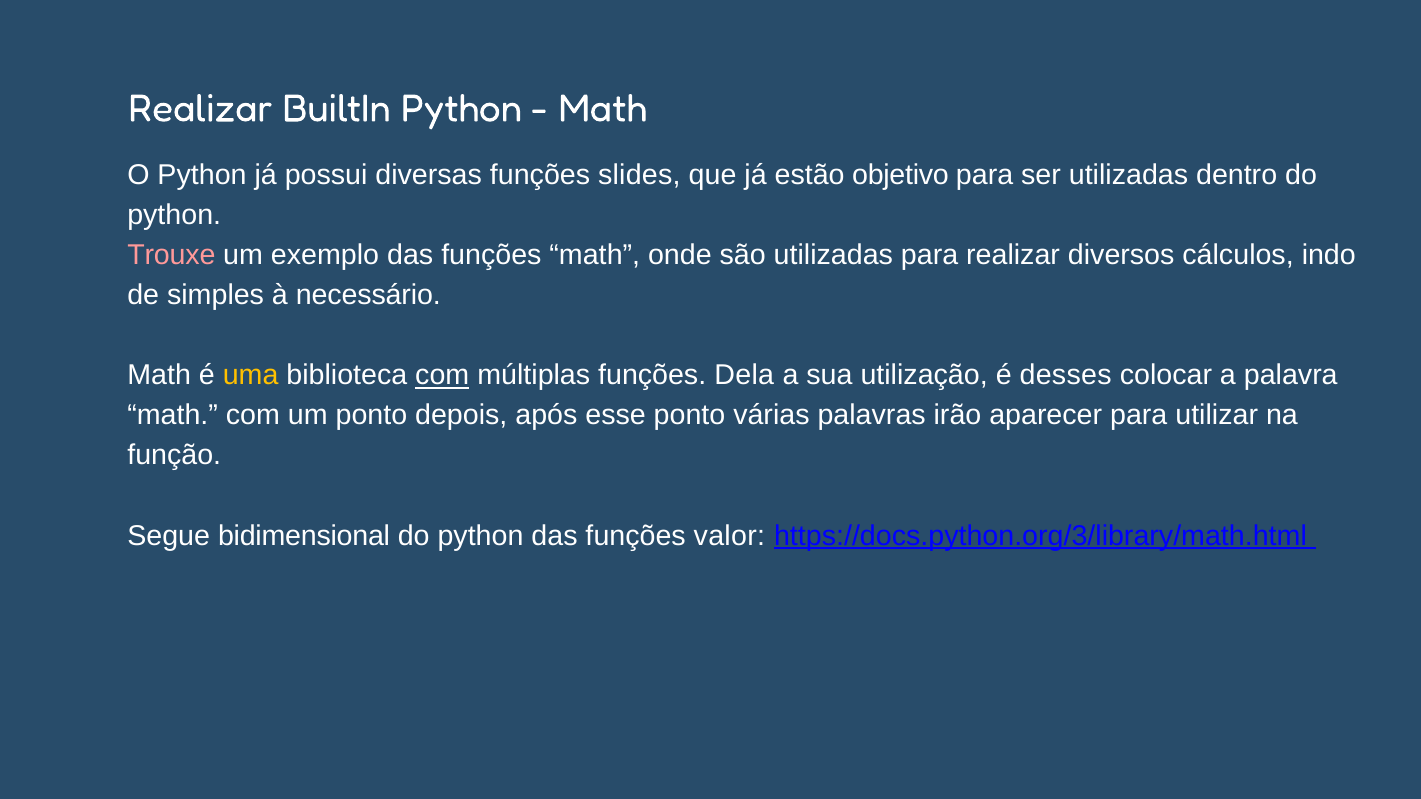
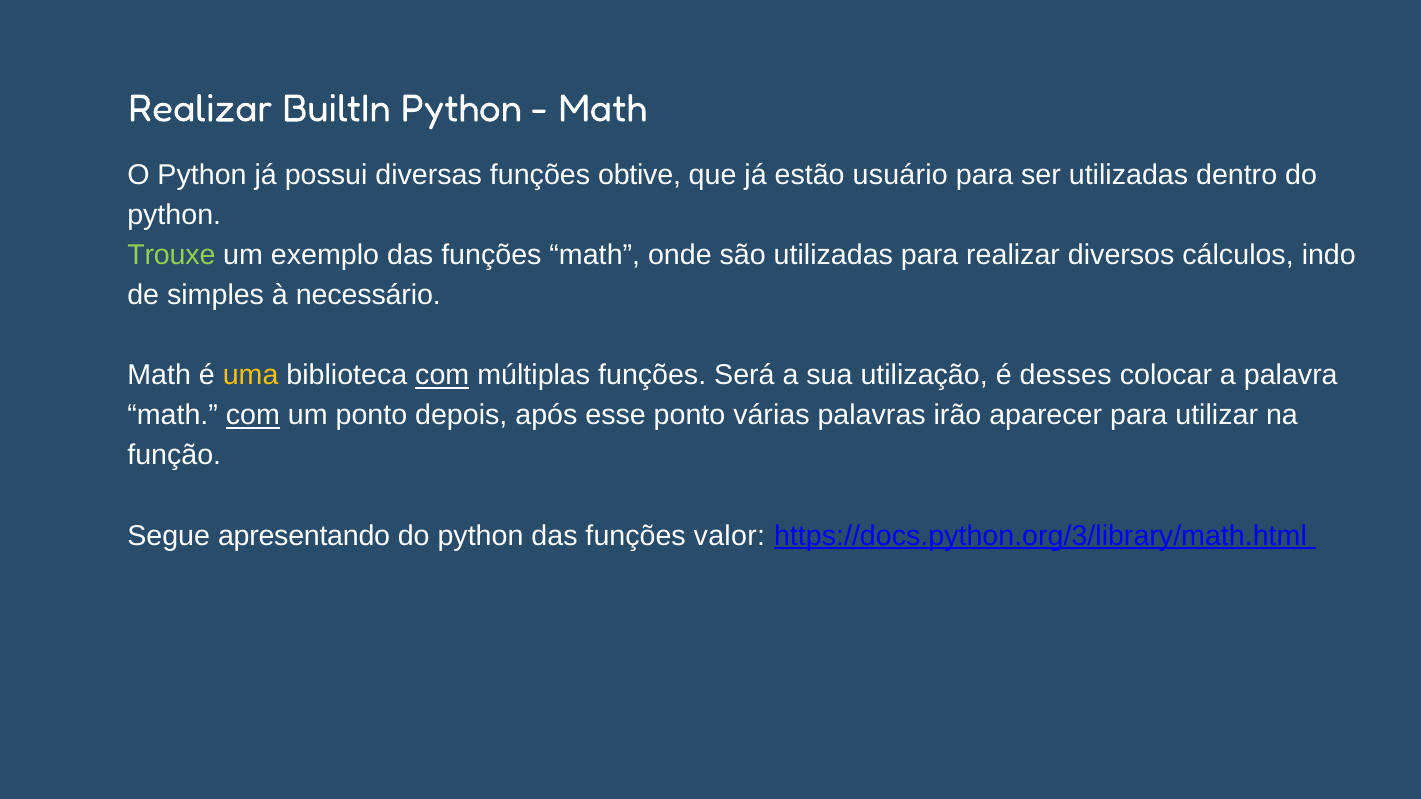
slides: slides -> obtive
objetivo: objetivo -> usuário
Trouxe colour: pink -> light green
Dela: Dela -> Será
com at (253, 416) underline: none -> present
bidimensional: bidimensional -> apresentando
